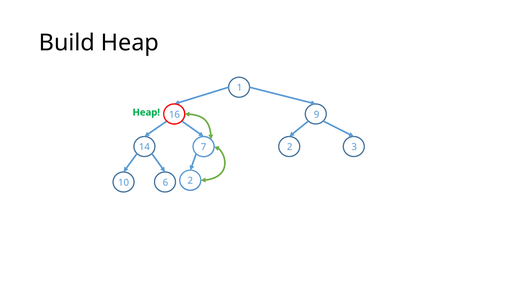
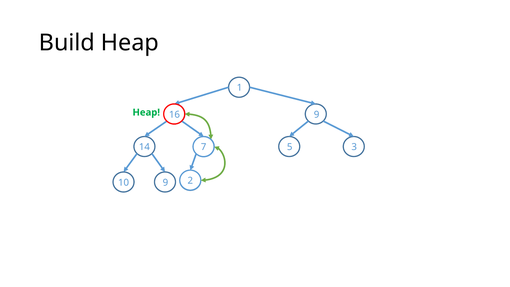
2 at (290, 147): 2 -> 5
10 6: 6 -> 9
